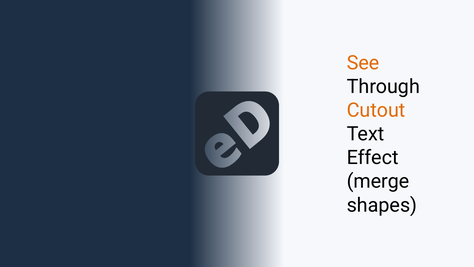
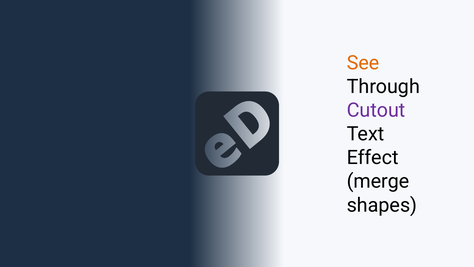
Cutout colour: orange -> purple
